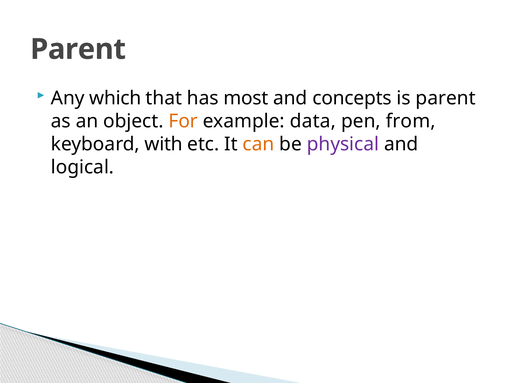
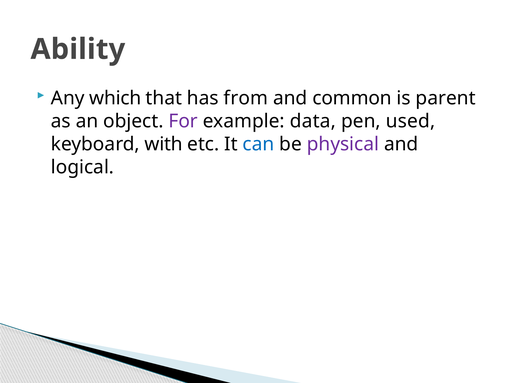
Parent at (78, 49): Parent -> Ability
most: most -> from
concepts: concepts -> common
For colour: orange -> purple
from: from -> used
can colour: orange -> blue
